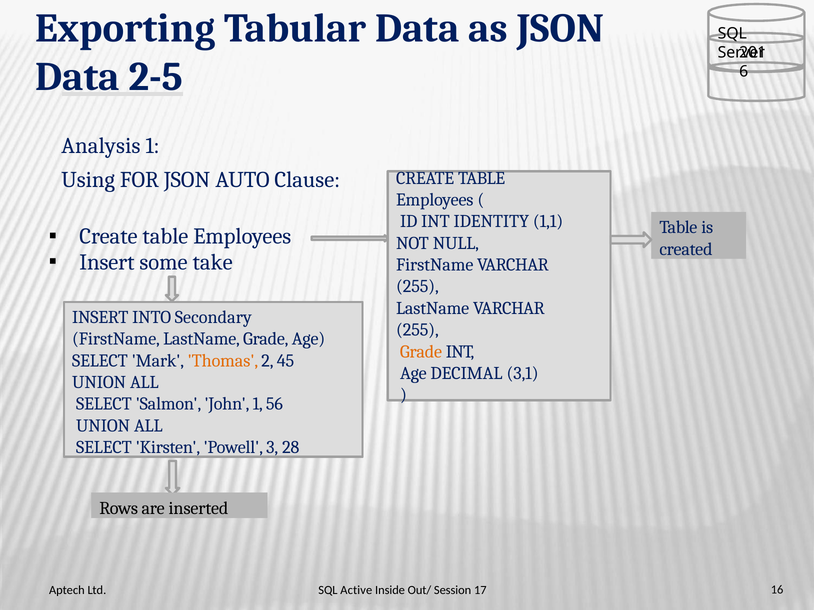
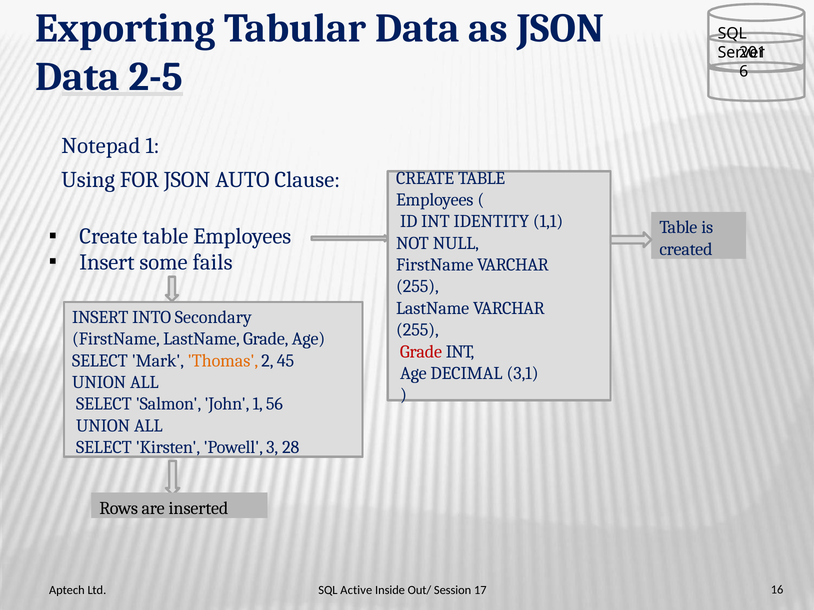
Analysis: Analysis -> Notepad
take: take -> fails
Grade at (421, 352) colour: orange -> red
